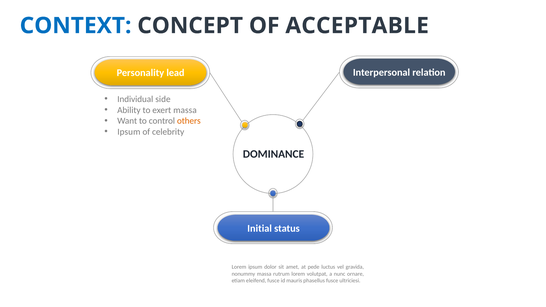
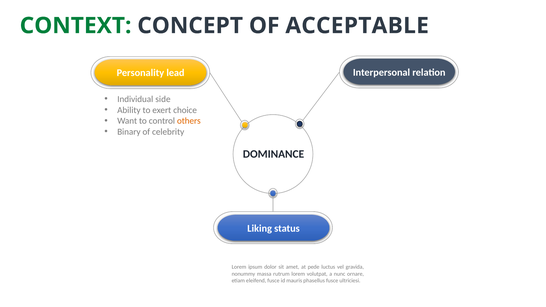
CONTEXT colour: blue -> green
exert massa: massa -> choice
Ipsum at (129, 132): Ipsum -> Binary
Initial: Initial -> Liking
